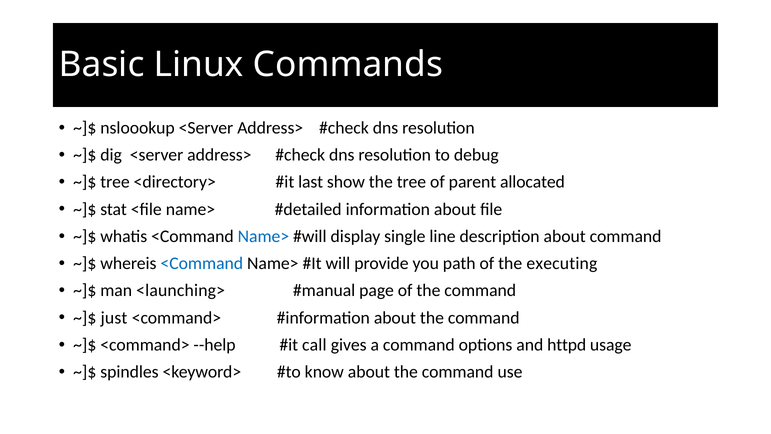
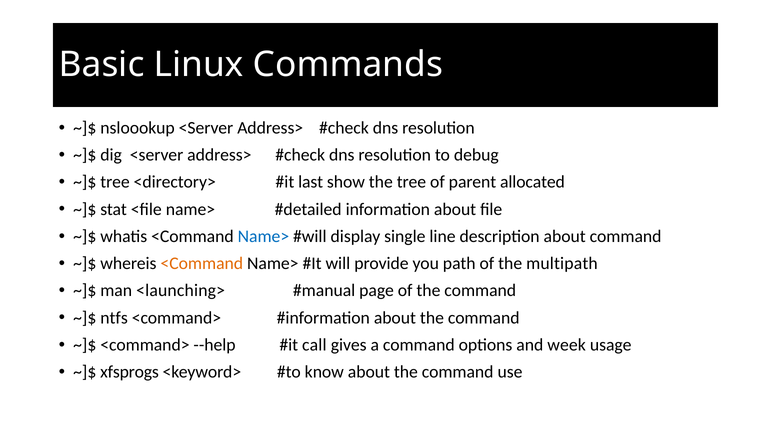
<Command at (202, 263) colour: blue -> orange
executing: executing -> multipath
just: just -> ntfs
httpd: httpd -> week
spindles: spindles -> xfsprogs
